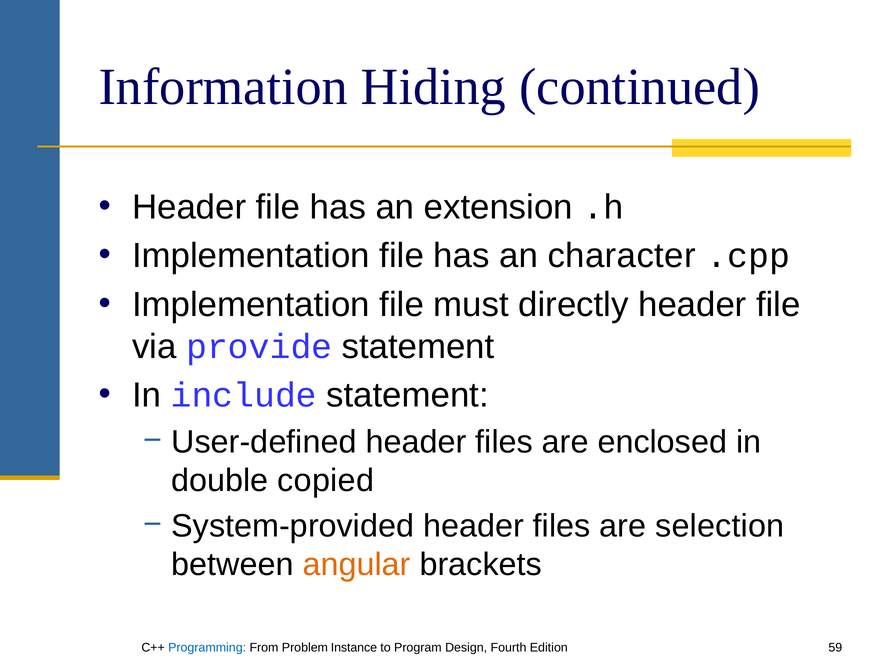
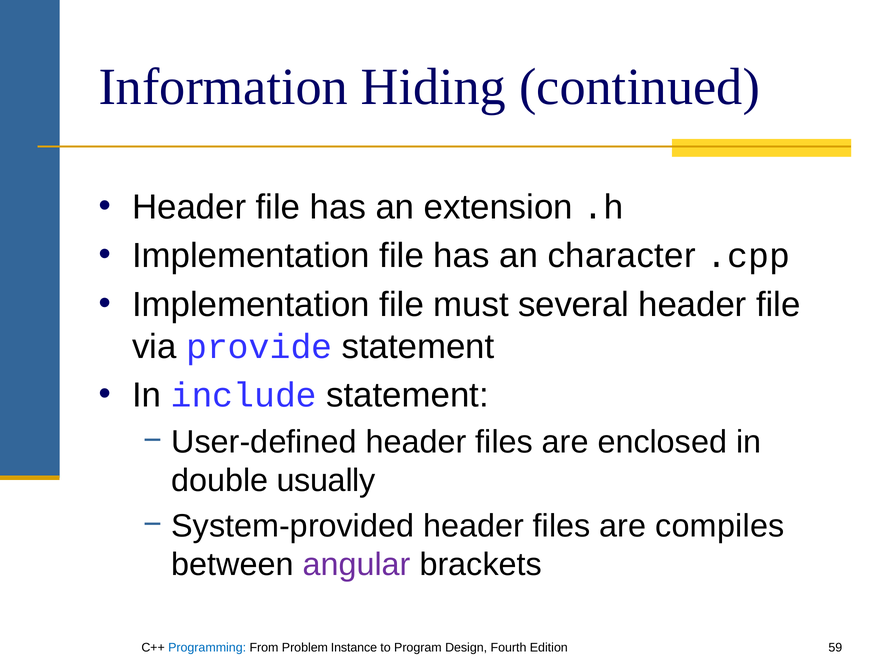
directly: directly -> several
copied: copied -> usually
selection: selection -> compiles
angular colour: orange -> purple
